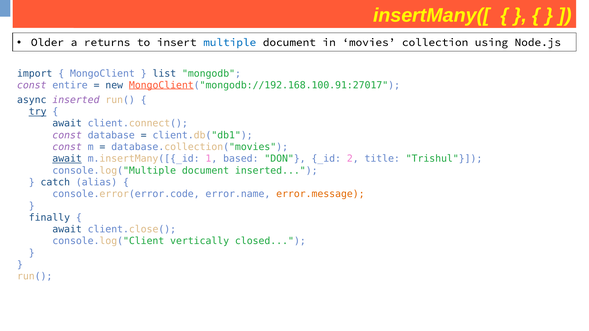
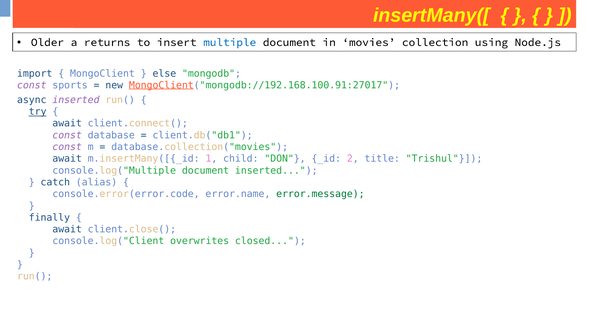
list: list -> else
entire: entire -> sports
await at (67, 159) underline: present -> none
based: based -> child
error.message colour: orange -> green
vertically: vertically -> overwrites
